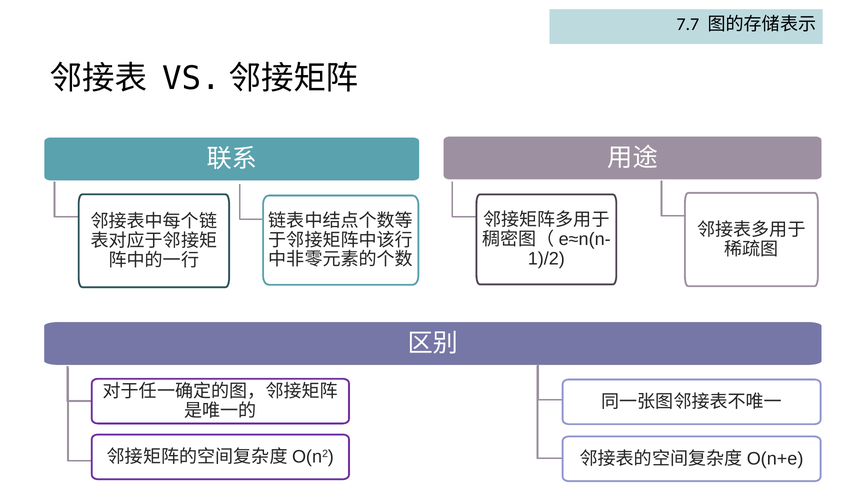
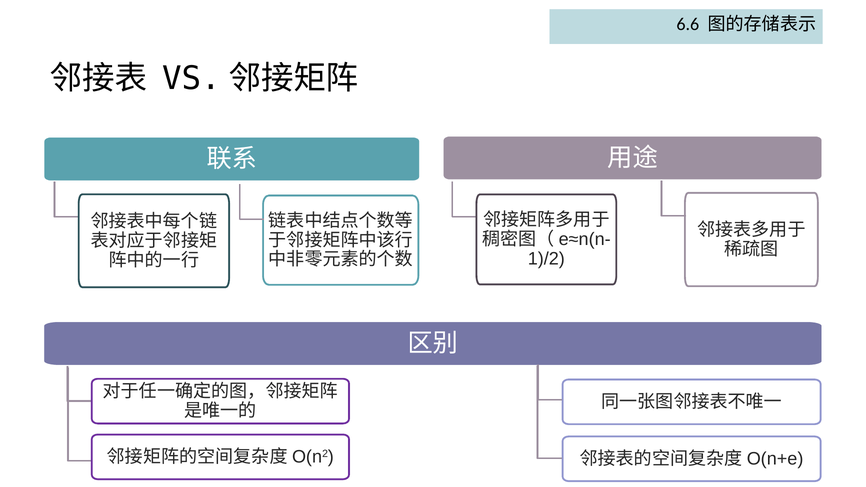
7.7: 7.7 -> 6.6
